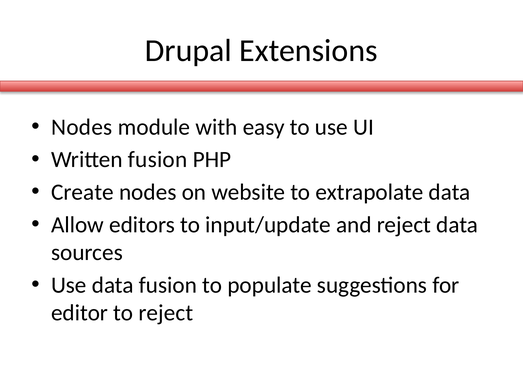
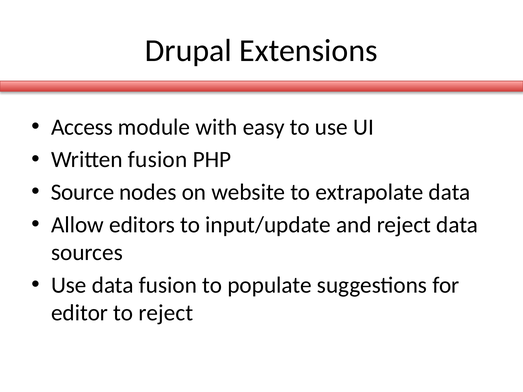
Nodes at (82, 127): Nodes -> Access
Create: Create -> Source
